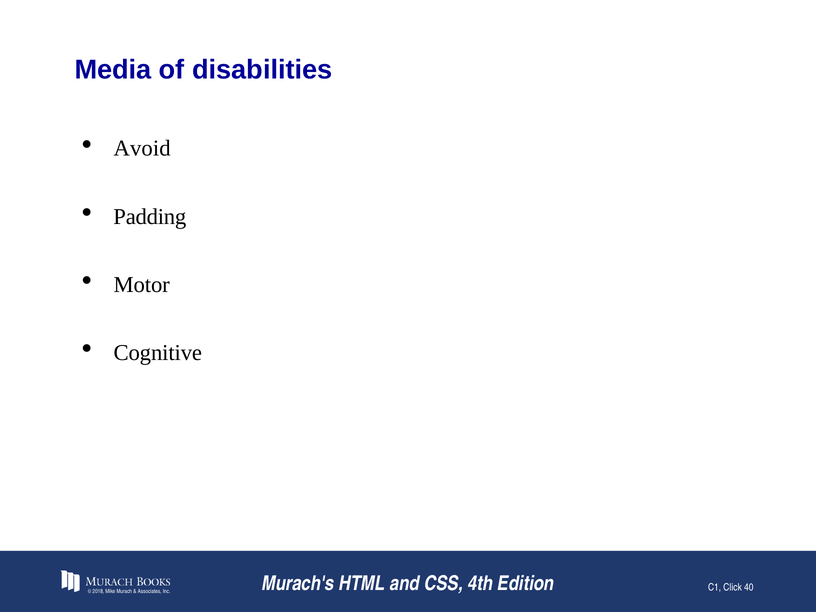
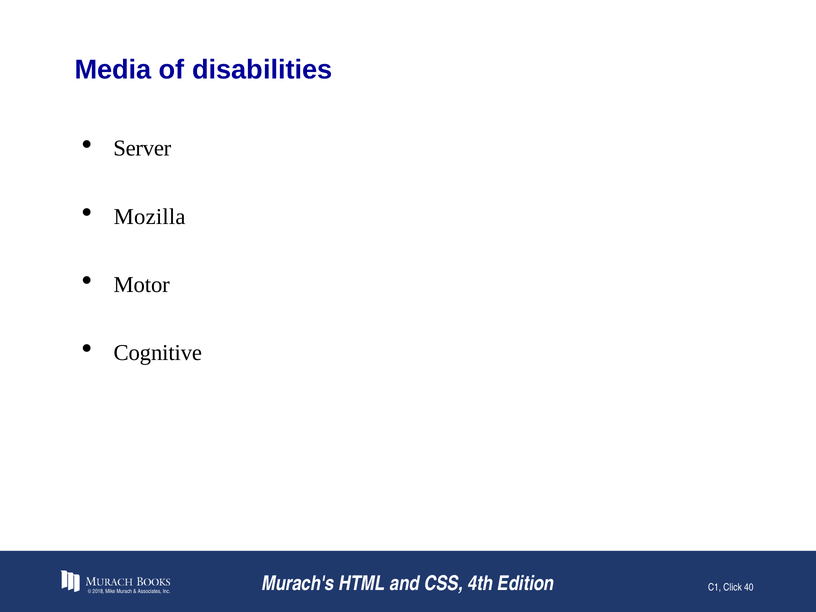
Avoid: Avoid -> Server
Padding: Padding -> Mozilla
